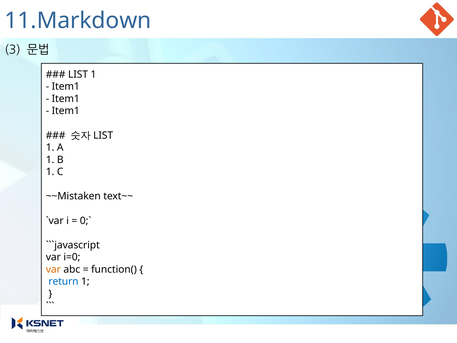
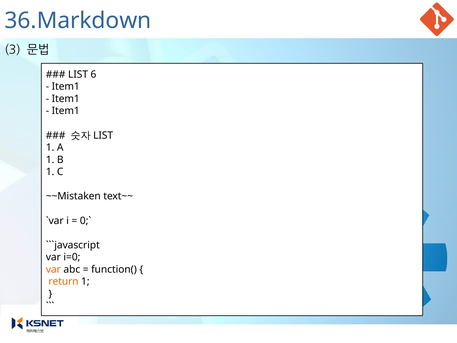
11.Markdown: 11.Markdown -> 36.Markdown
LIST 1: 1 -> 6
return colour: blue -> orange
